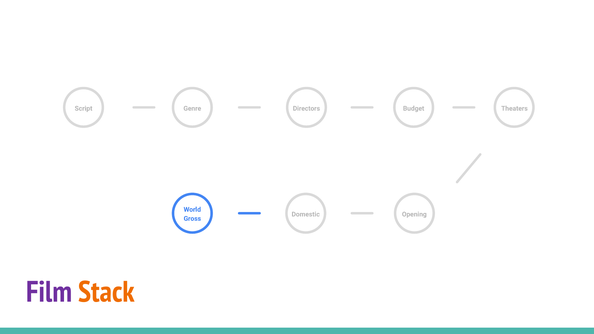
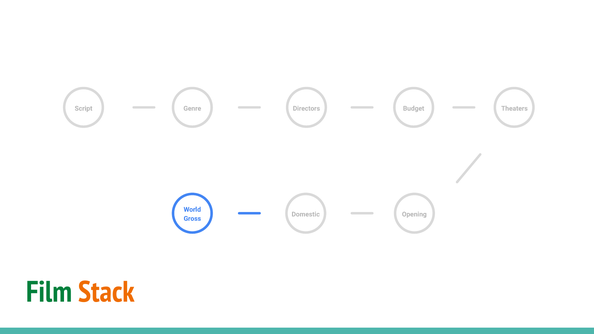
Film colour: purple -> green
